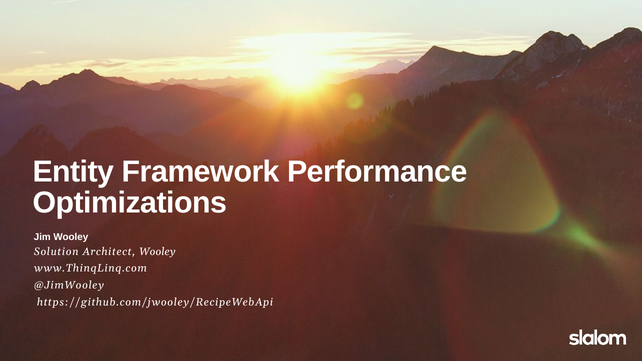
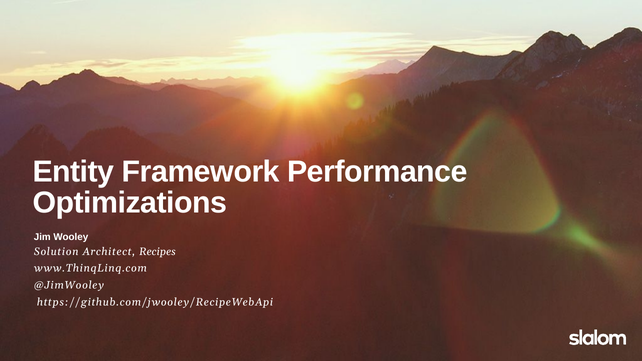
Architect Wooley: Wooley -> Recipes
